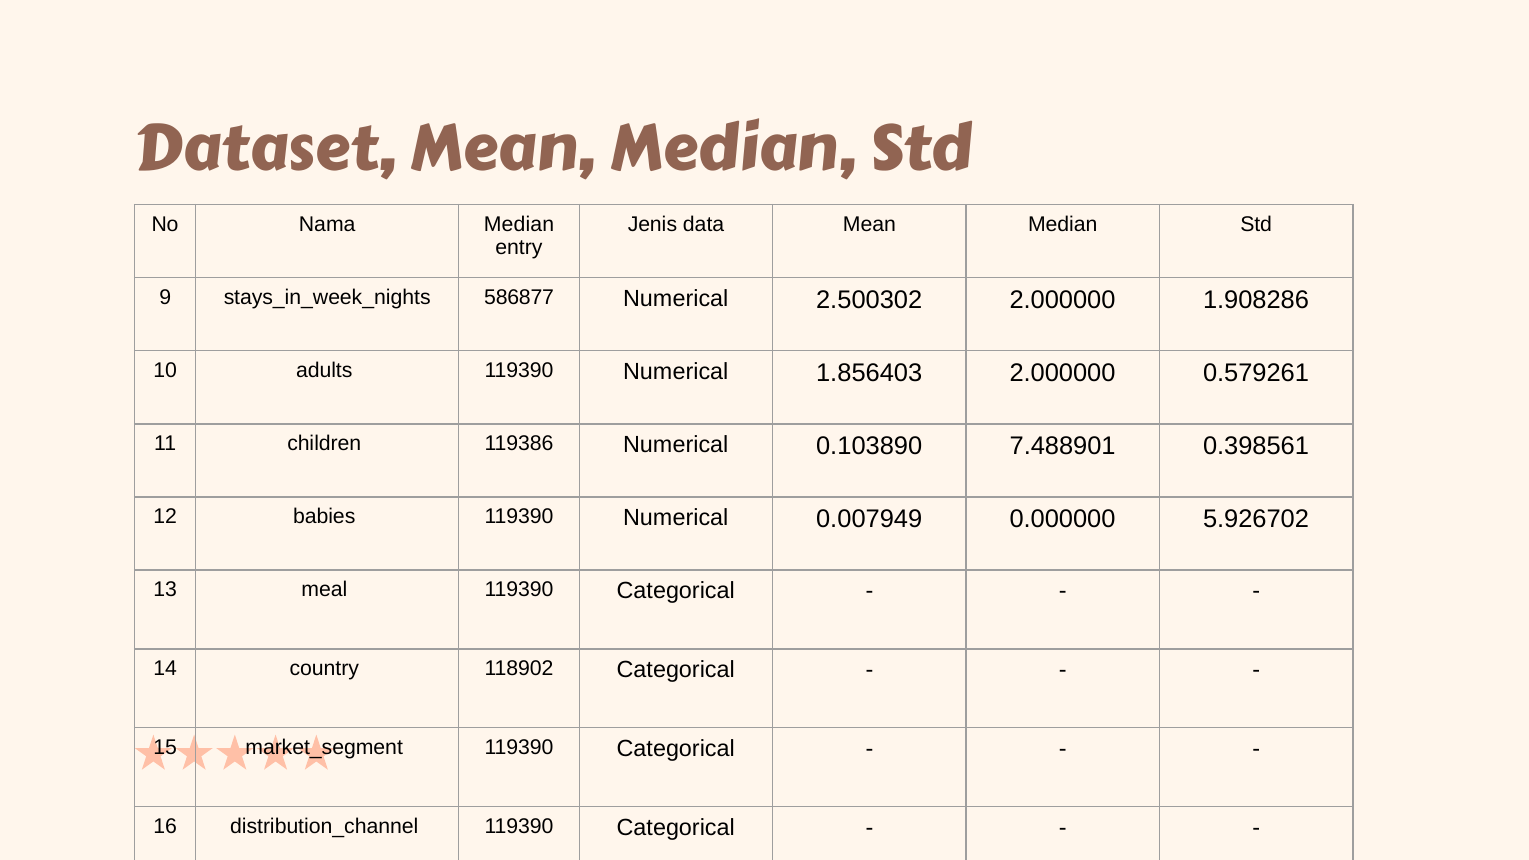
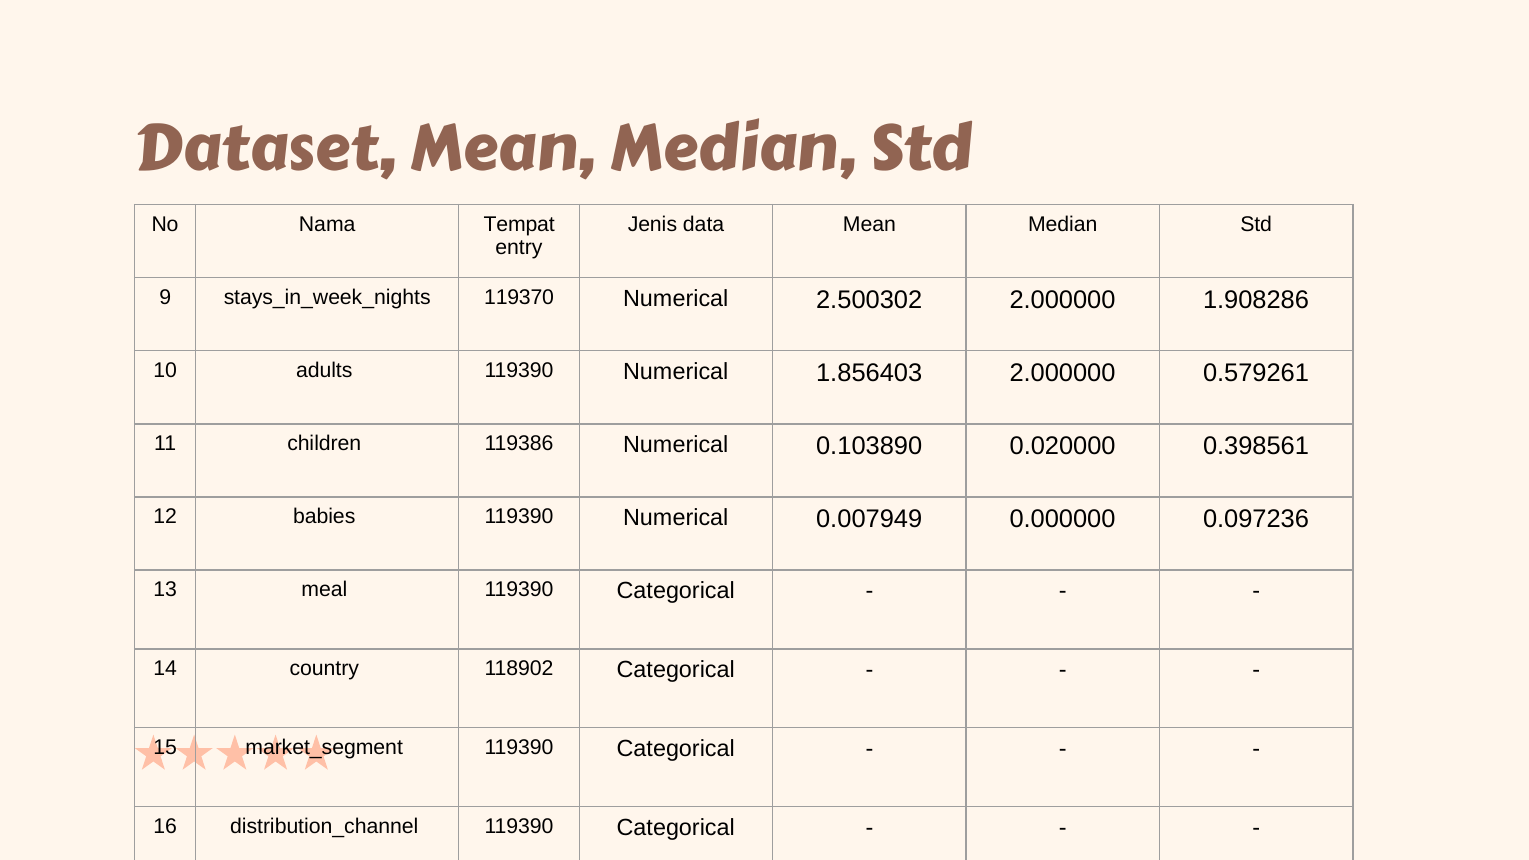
Nama Median: Median -> Tempat
586877: 586877 -> 119370
7.488901: 7.488901 -> 0.020000
5.926702: 5.926702 -> 0.097236
